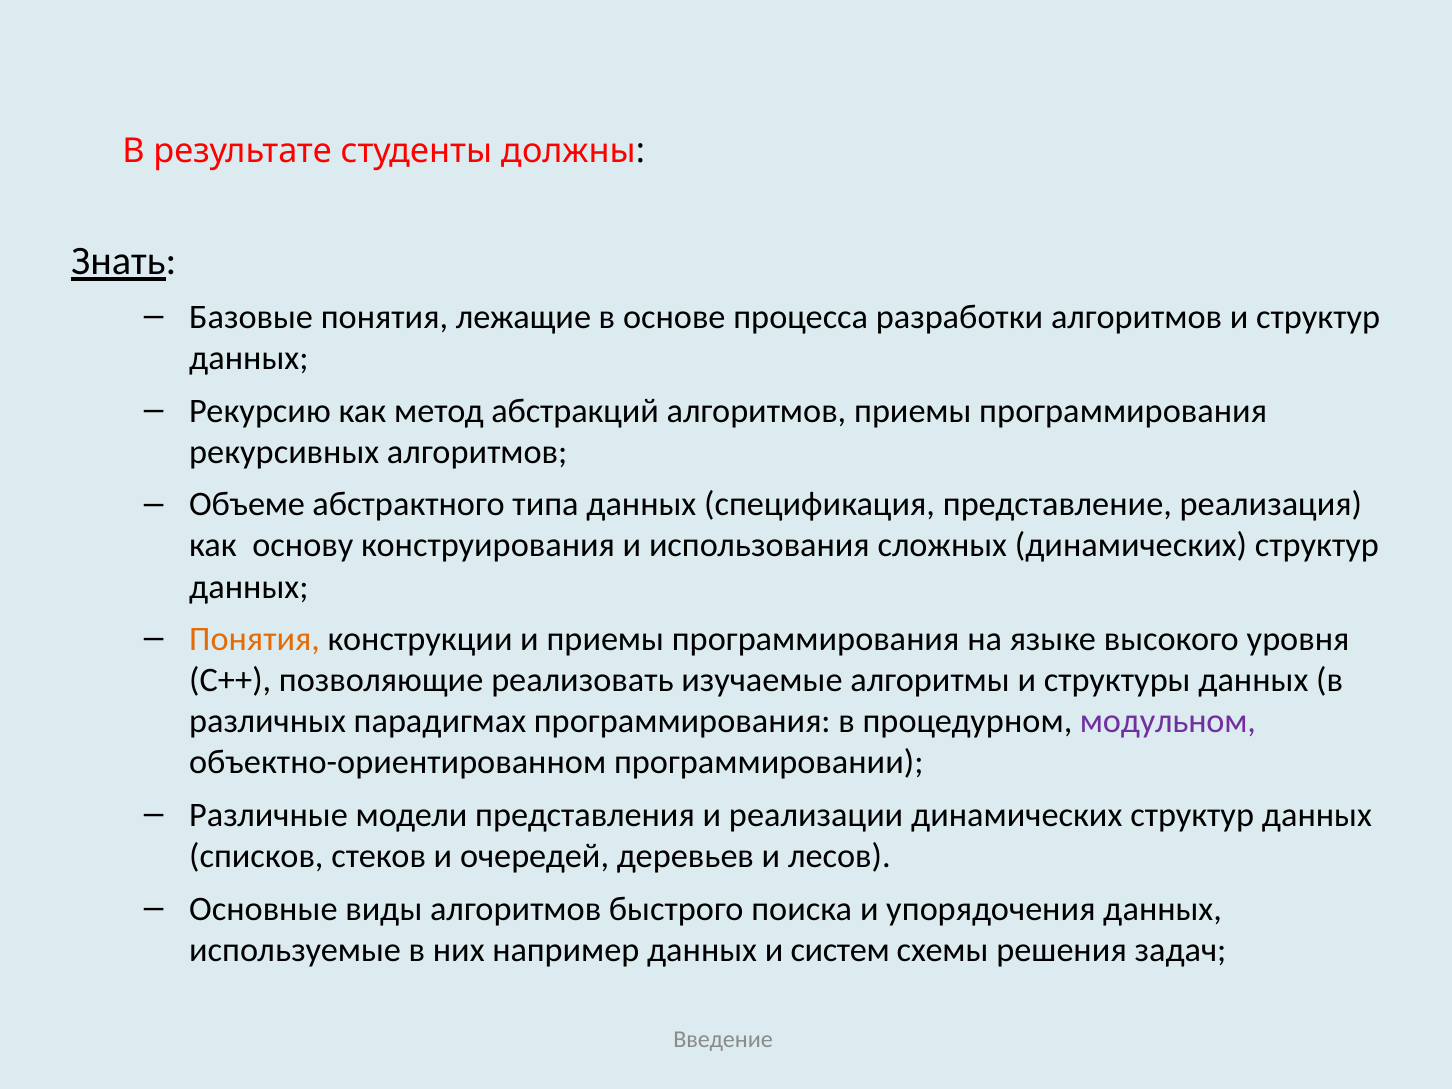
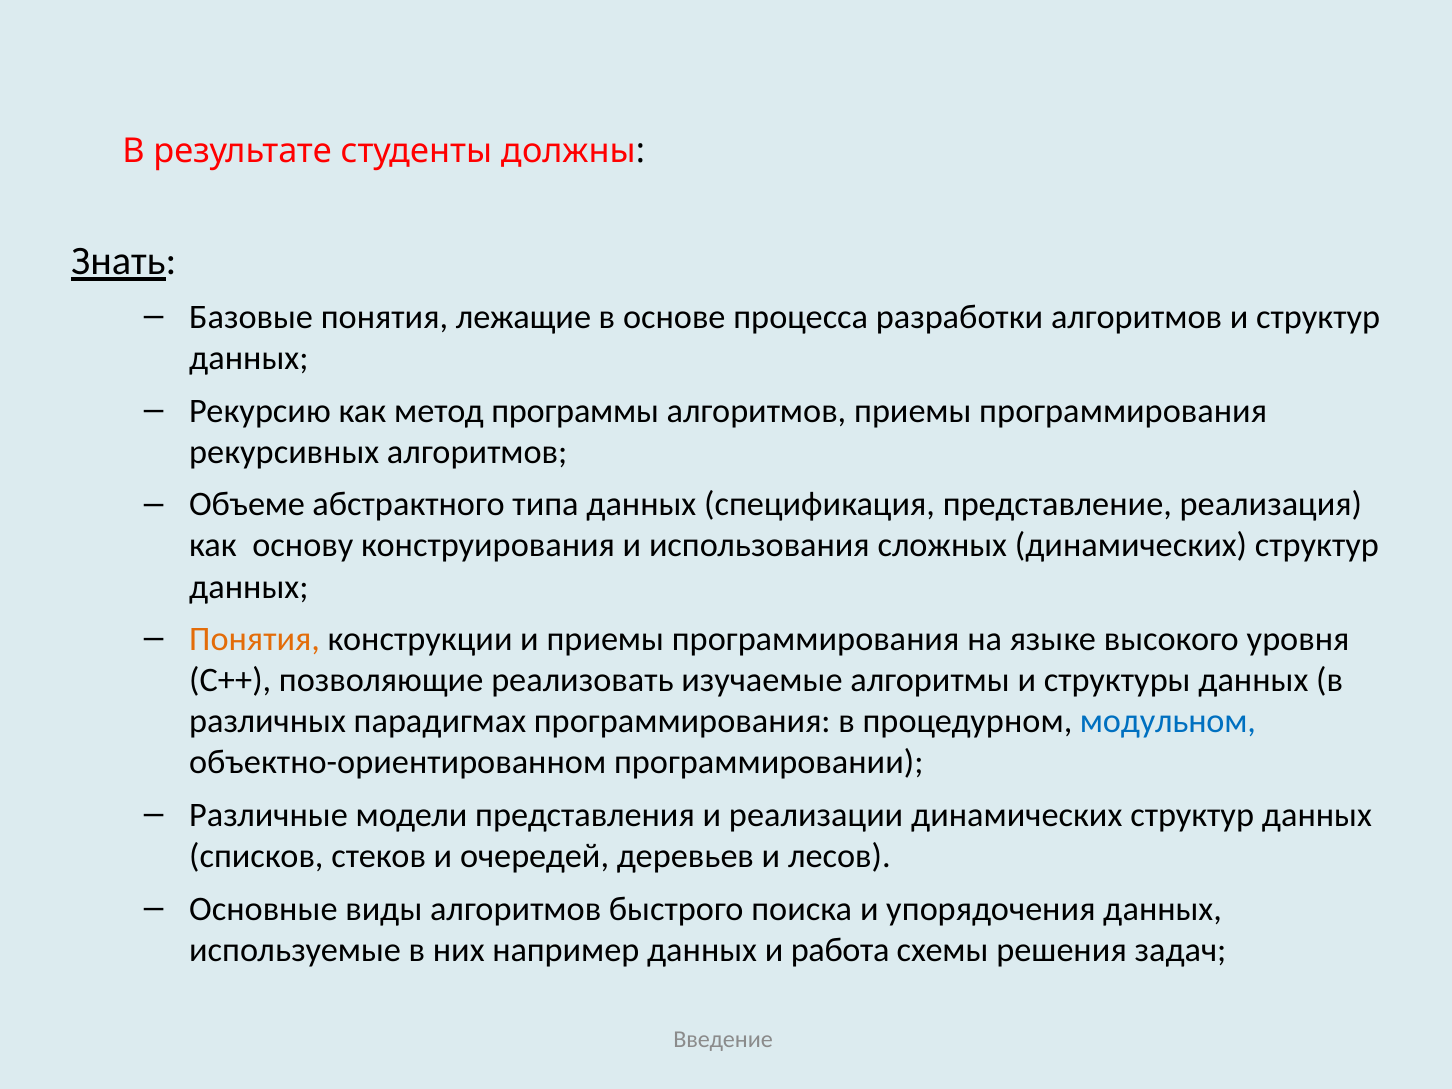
абстракций: абстракций -> программы
модульном colour: purple -> blue
систем: систем -> работа
